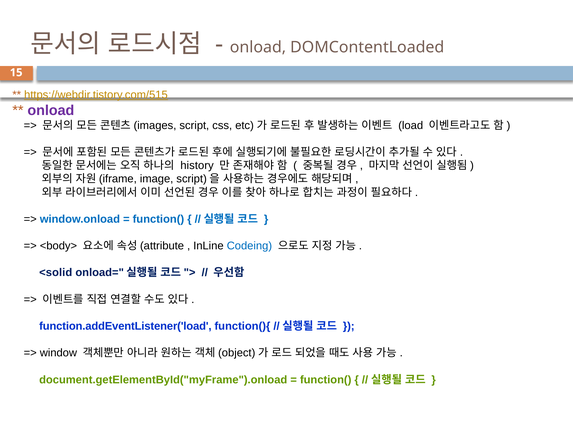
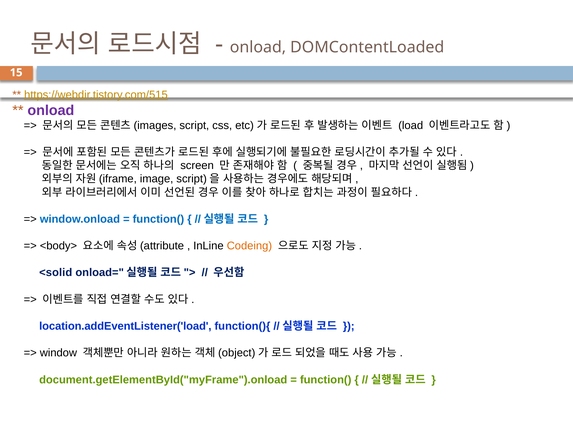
history: history -> screen
Codeing colour: blue -> orange
function.addEventListener('load: function.addEventListener('load -> location.addEventListener('load
